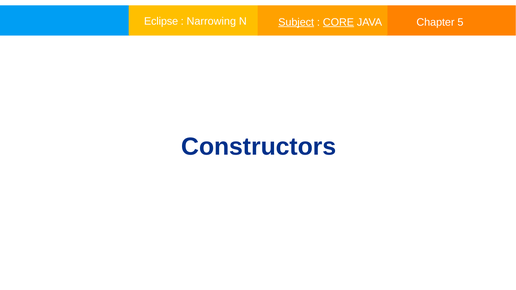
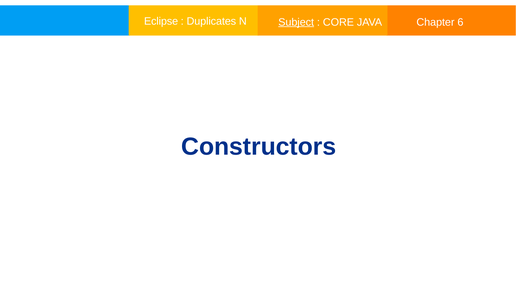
Narrowing: Narrowing -> Duplicates
5: 5 -> 6
CORE underline: present -> none
